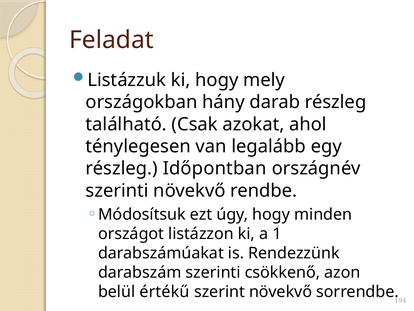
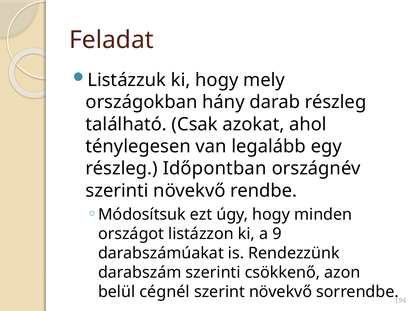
1: 1 -> 9
értékű: értékű -> cégnél
